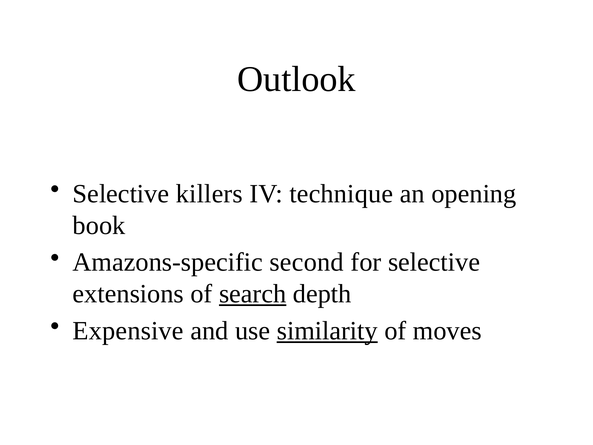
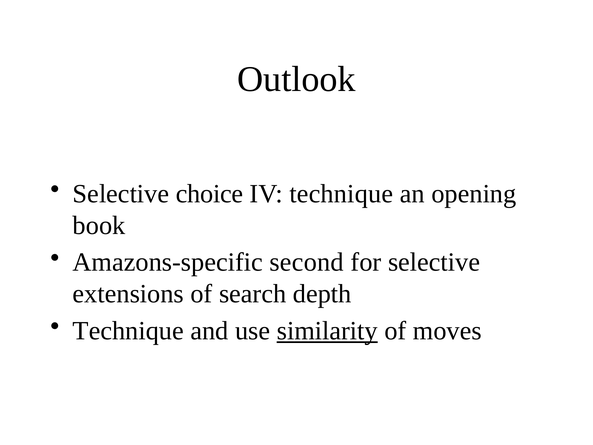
killers: killers -> choice
search underline: present -> none
Expensive at (128, 331): Expensive -> Technique
